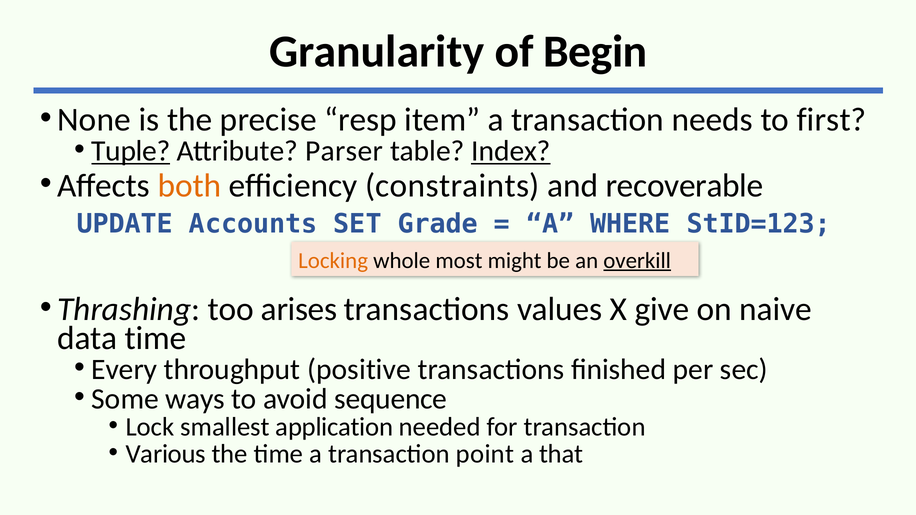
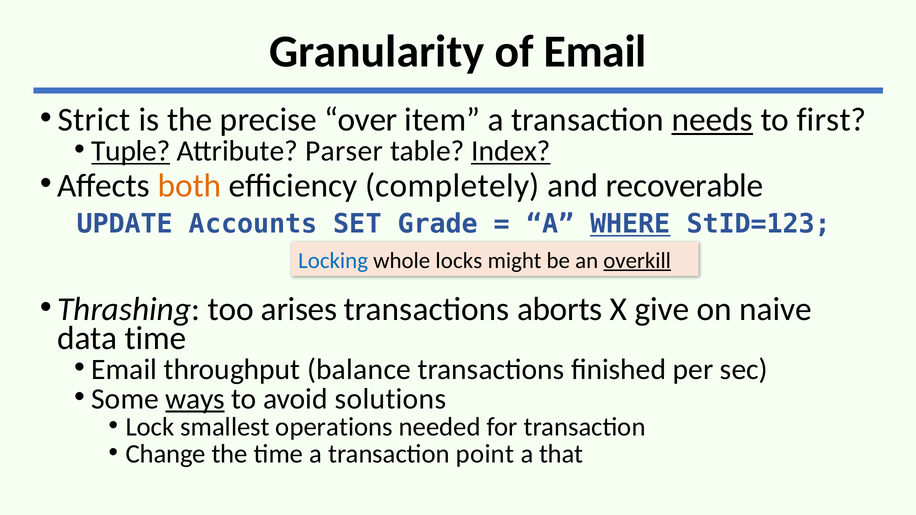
of Begin: Begin -> Email
None: None -> Strict
resp: resp -> over
needs underline: none -> present
constraints: constraints -> completely
WHERE underline: none -> present
Locking colour: orange -> blue
most: most -> locks
values: values -> aborts
Every at (124, 370): Every -> Email
positive: positive -> balance
ways underline: none -> present
sequence: sequence -> solutions
application: application -> operations
Various: Various -> Change
